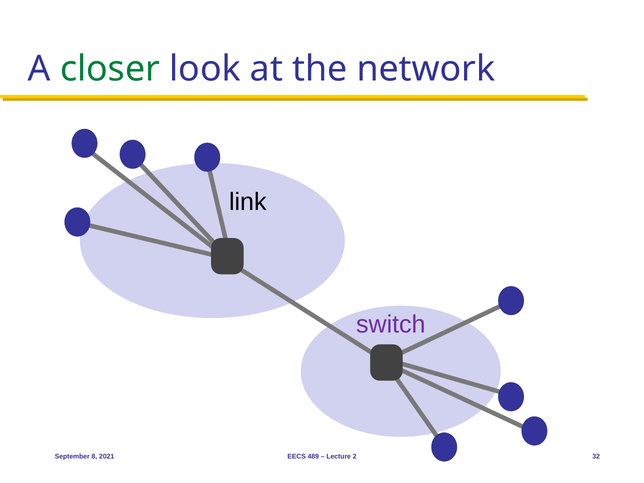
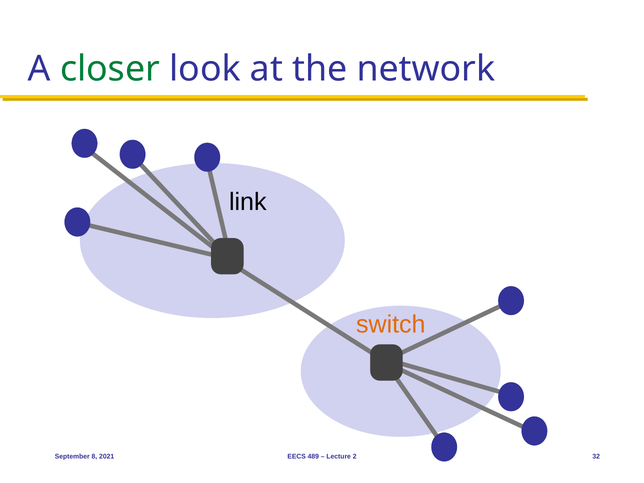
switch colour: purple -> orange
